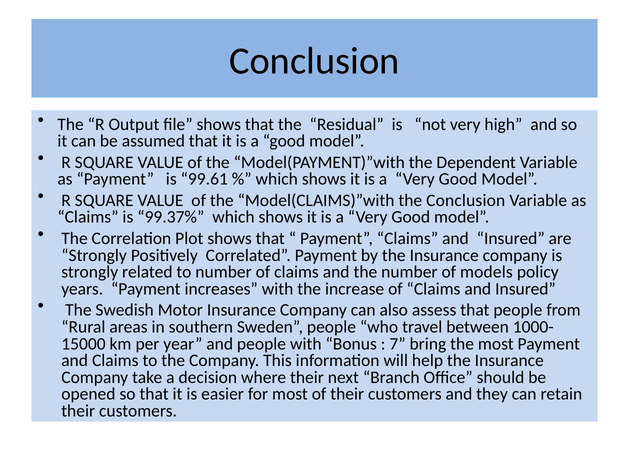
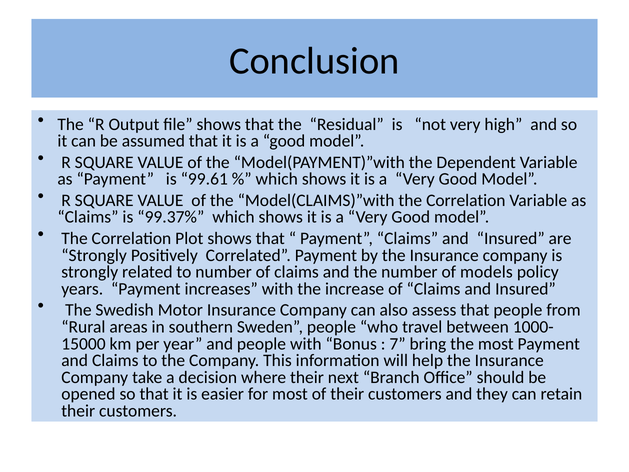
Model(CLAIMS)”with the Conclusion: Conclusion -> Correlation
